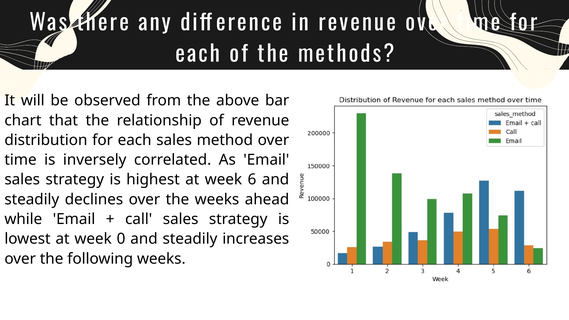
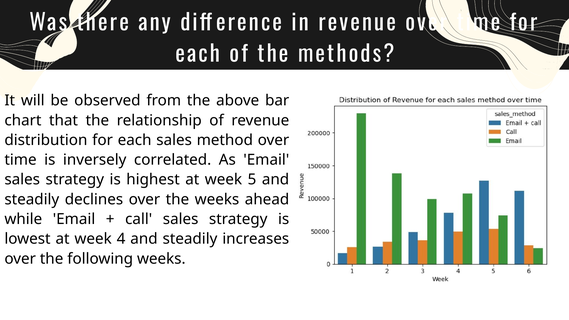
6: 6 -> 5
0: 0 -> 4
